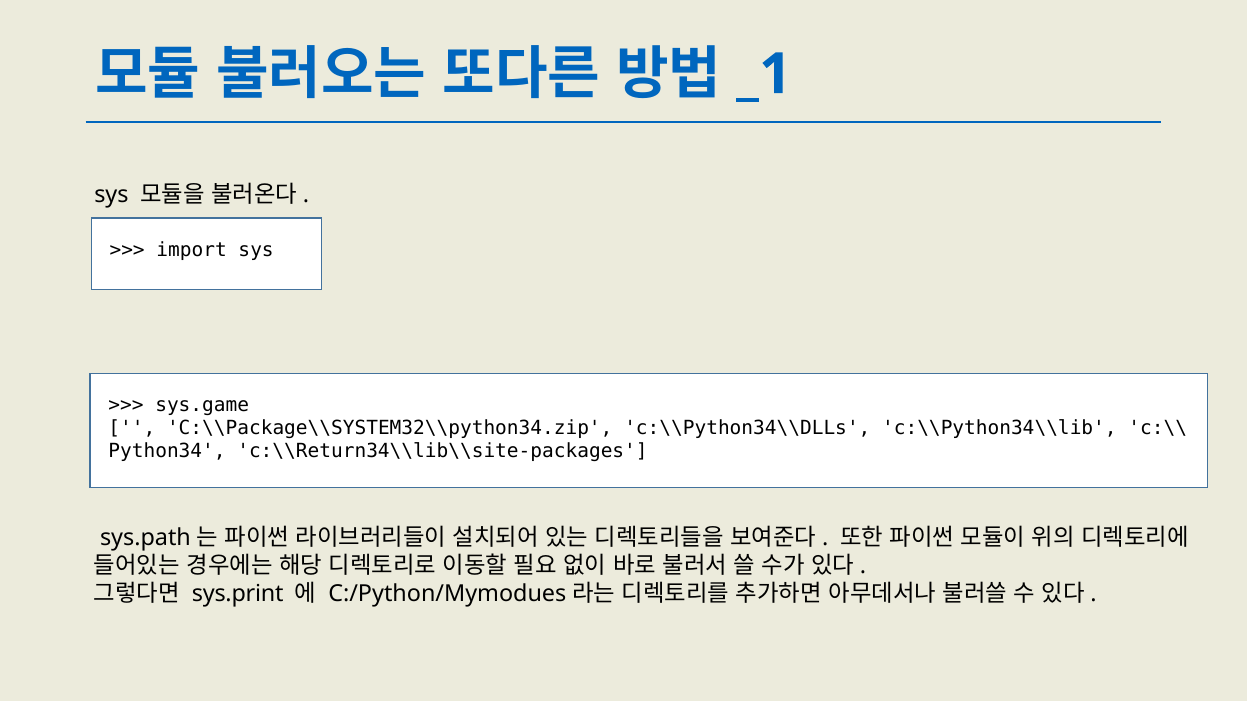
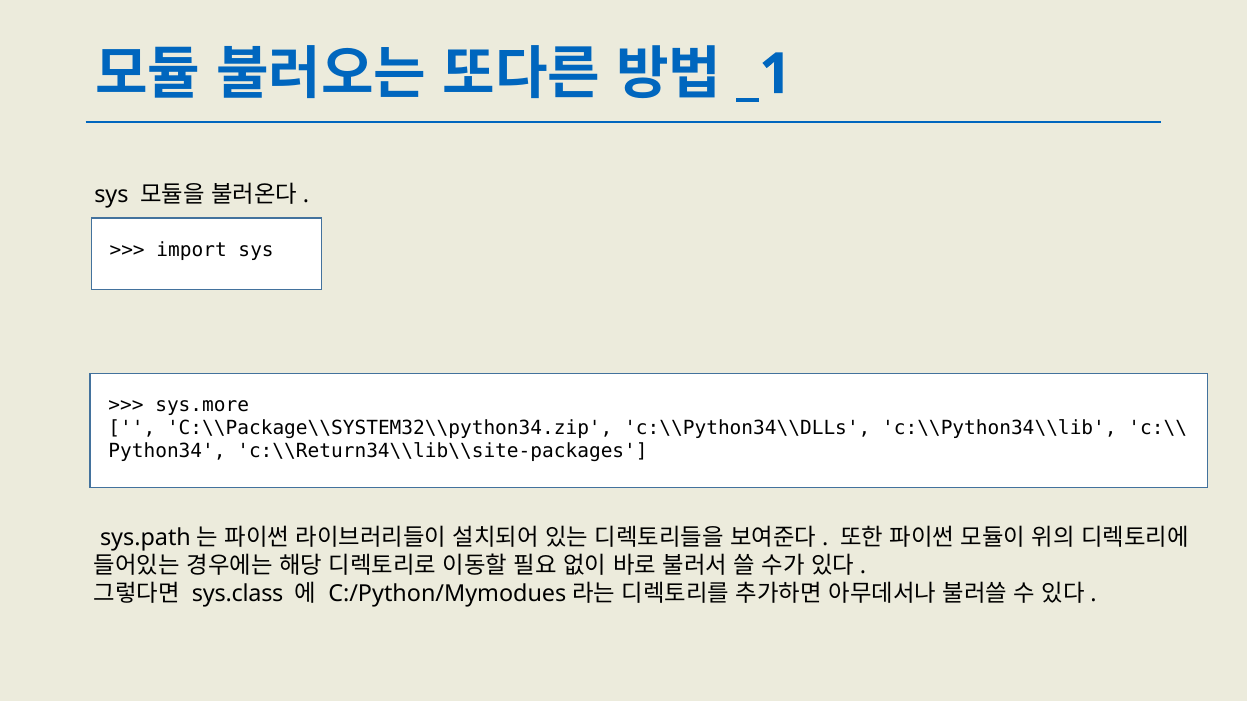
sys.game: sys.game -> sys.more
sys.print: sys.print -> sys.class
